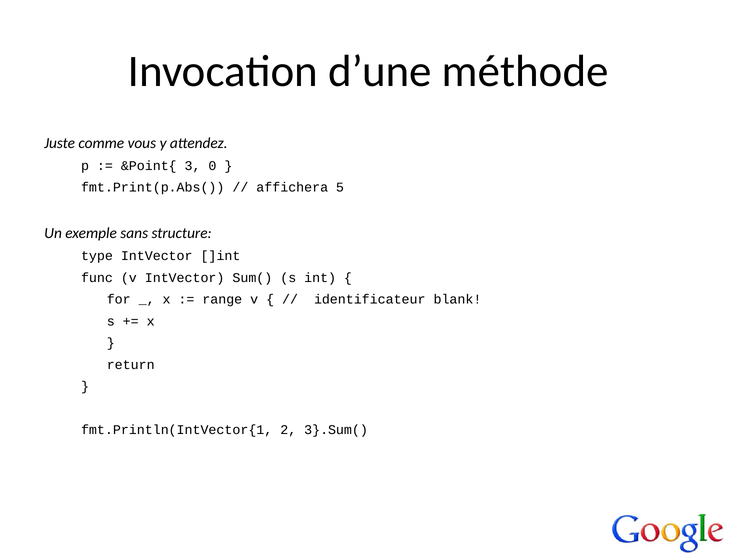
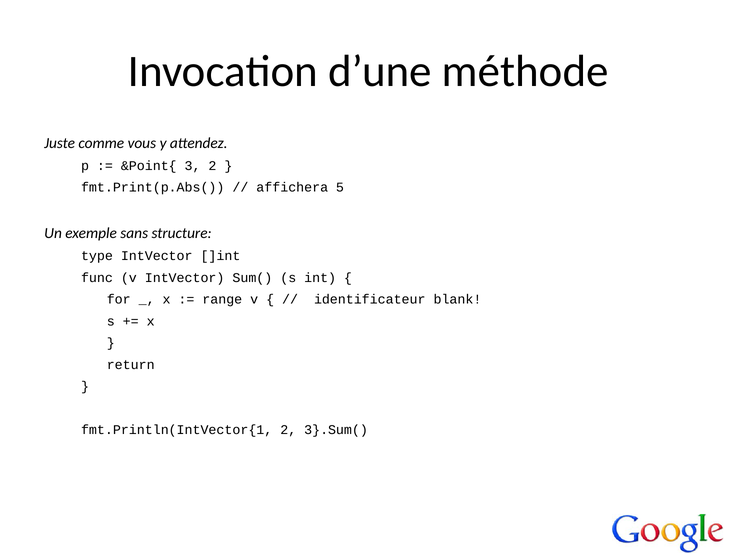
3 0: 0 -> 2
